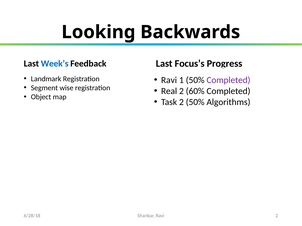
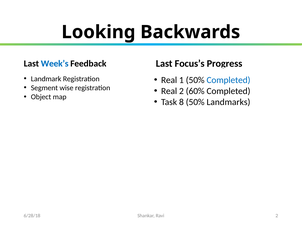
Ravi at (169, 80): Ravi -> Real
Completed at (228, 80) colour: purple -> blue
Task 2: 2 -> 8
Algorithms: Algorithms -> Landmarks
